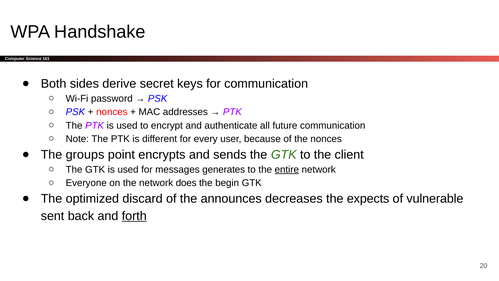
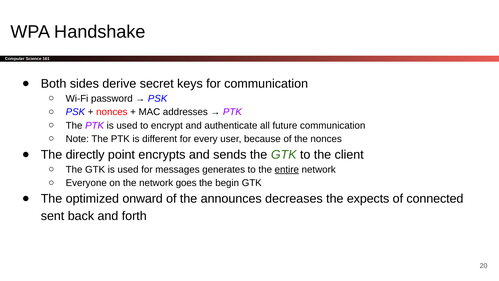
groups: groups -> directly
does: does -> goes
discard: discard -> onward
vulnerable: vulnerable -> connected
forth underline: present -> none
